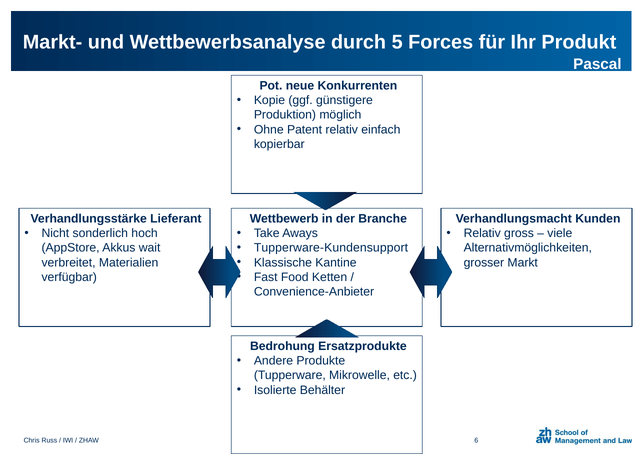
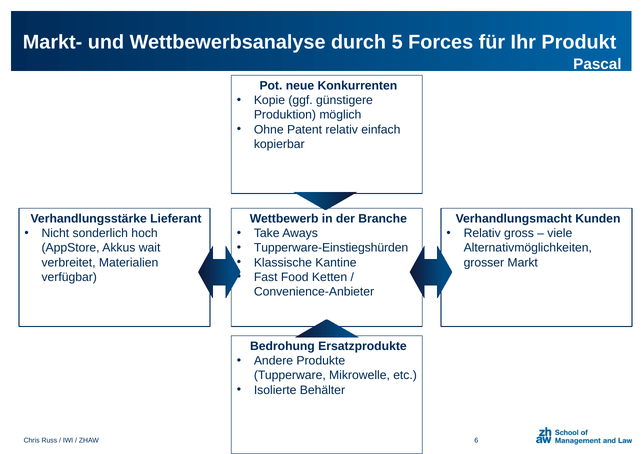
Tupperware-Kundensupport: Tupperware-Kundensupport -> Tupperware-Einstiegshürden
